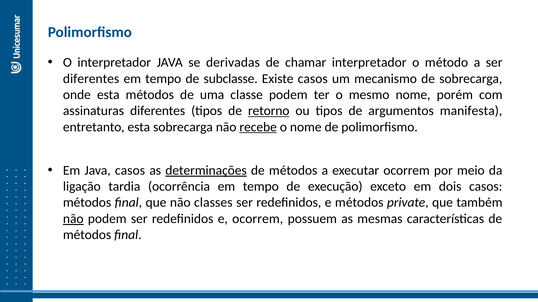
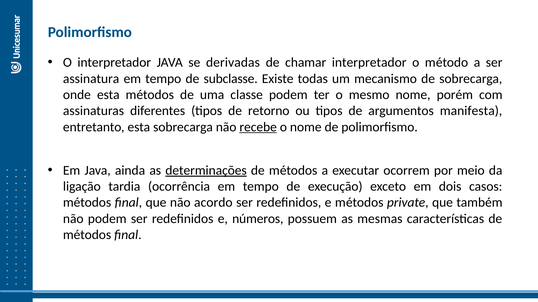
diferentes at (91, 79): diferentes -> assinatura
Existe casos: casos -> todas
retorno underline: present -> none
Java casos: casos -> ainda
classes: classes -> acordo
não at (73, 219) underline: present -> none
e ocorrem: ocorrem -> números
